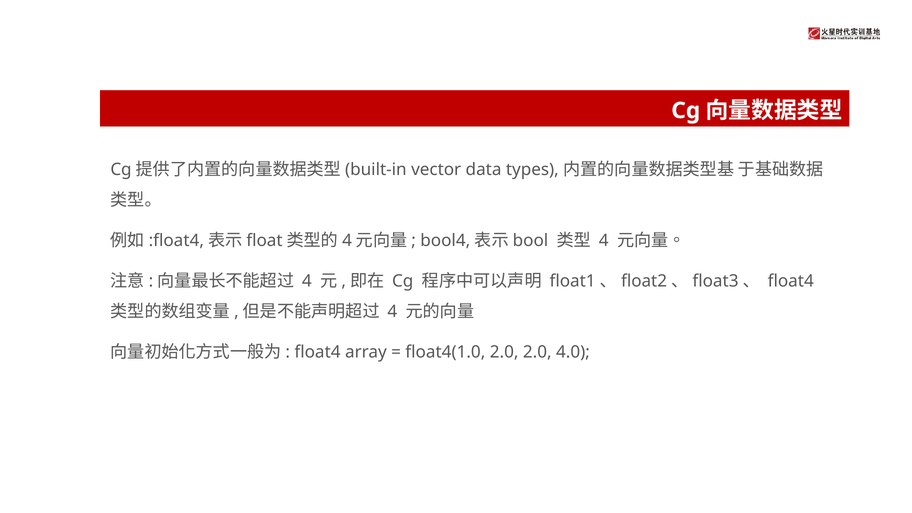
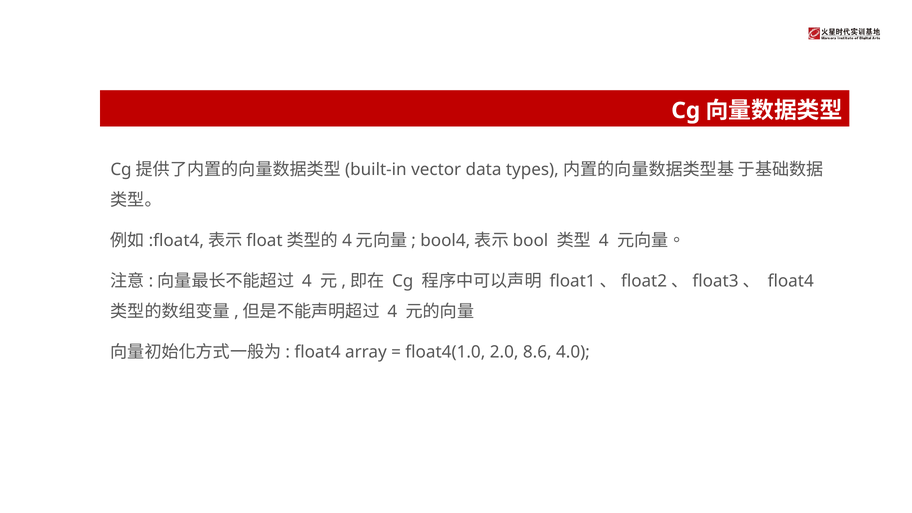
2.0 2.0: 2.0 -> 8.6
